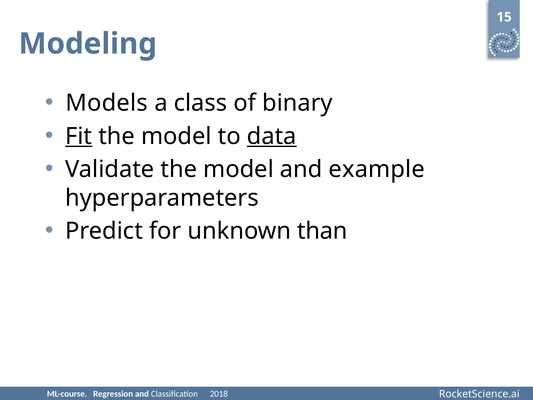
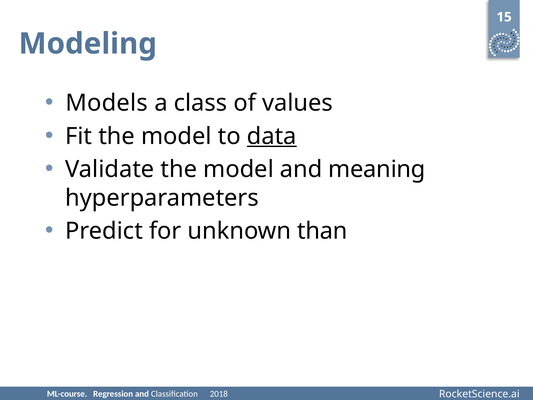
binary: binary -> values
Fit underline: present -> none
example: example -> meaning
